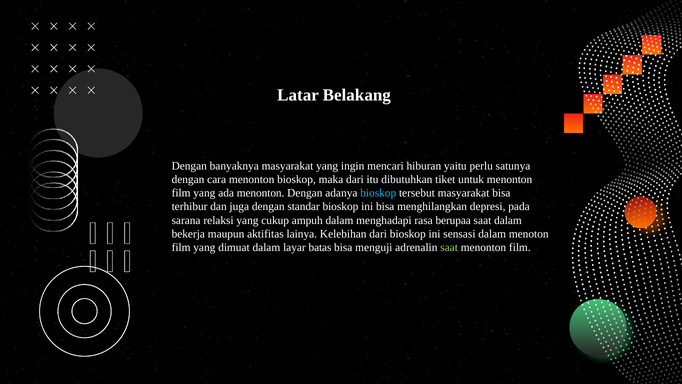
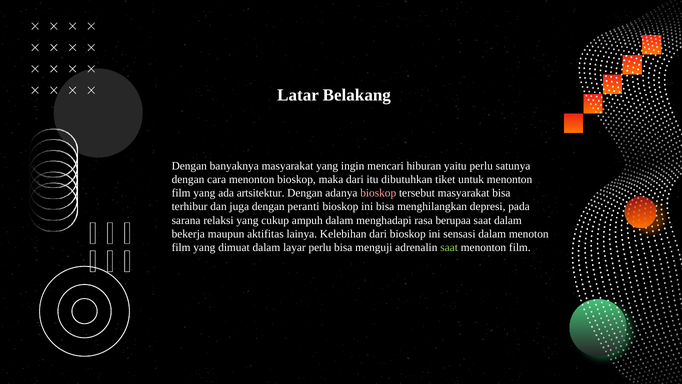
ada menonton: menonton -> artsitektur
bioskop at (378, 193) colour: light blue -> pink
standar: standar -> peranti
layar batas: batas -> perlu
